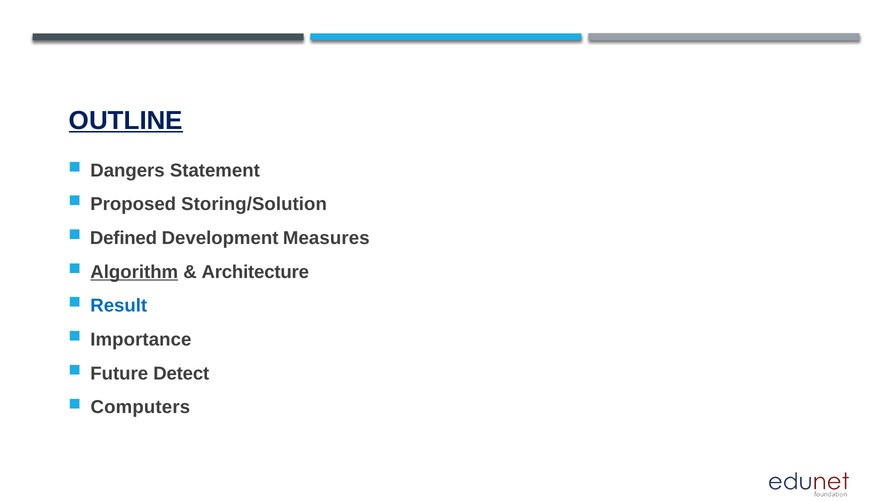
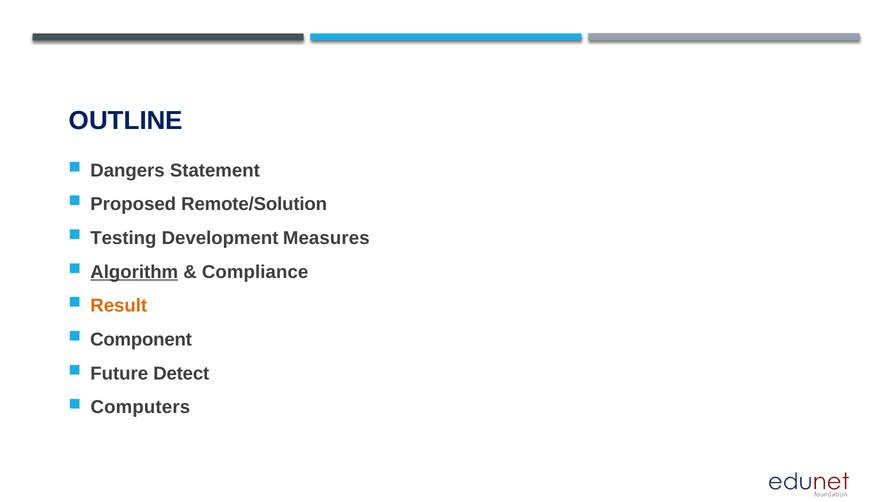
OUTLINE underline: present -> none
Storing/Solution: Storing/Solution -> Remote/Solution
Defined: Defined -> Testing
Architecture: Architecture -> Compliance
Result colour: blue -> orange
Importance: Importance -> Component
